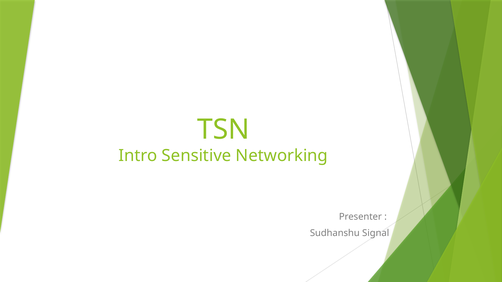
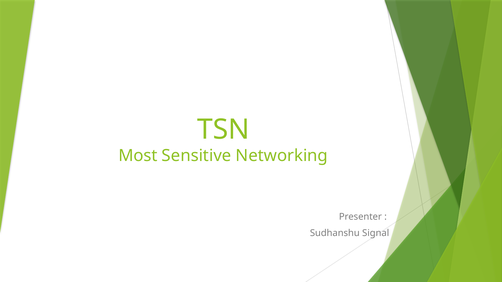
Intro: Intro -> Most
